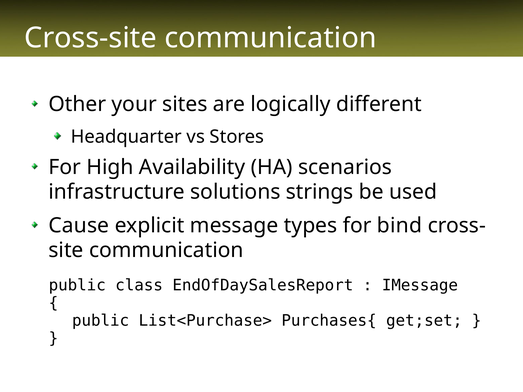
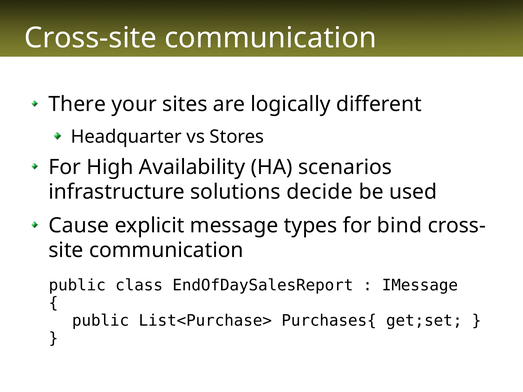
Other: Other -> There
strings: strings -> decide
